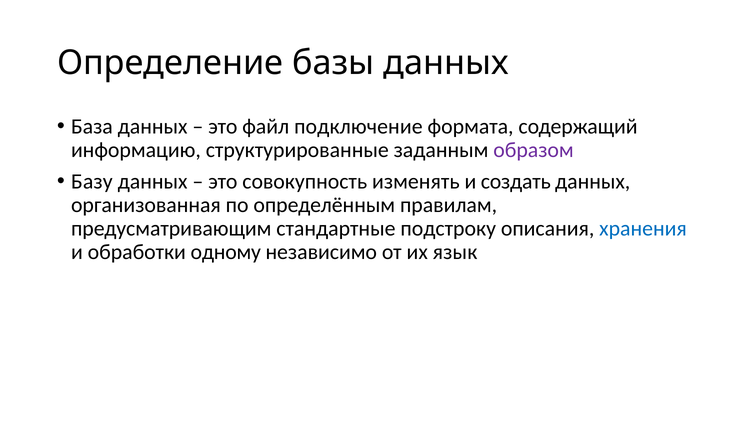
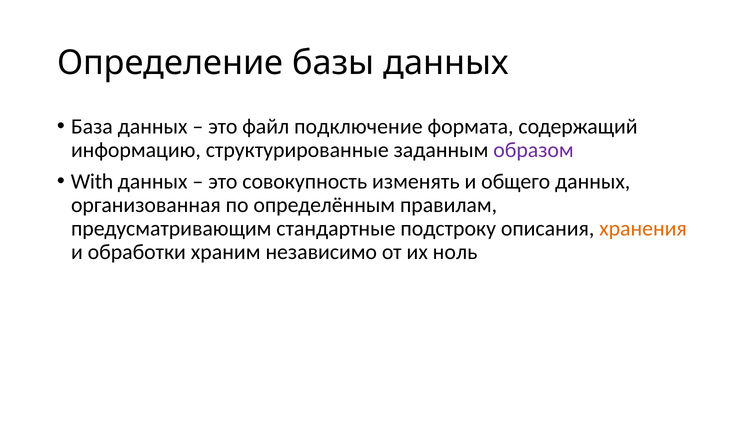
Базу: Базу -> With
создать: создать -> общего
хранения colour: blue -> orange
одному: одному -> храним
язык: язык -> ноль
